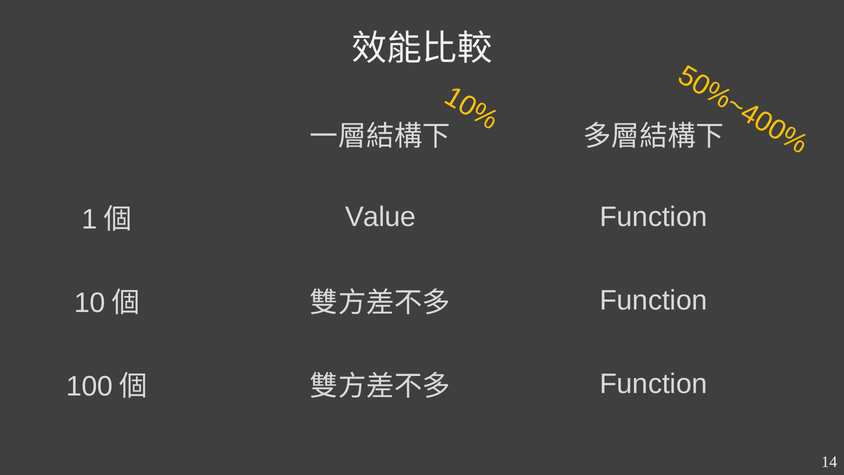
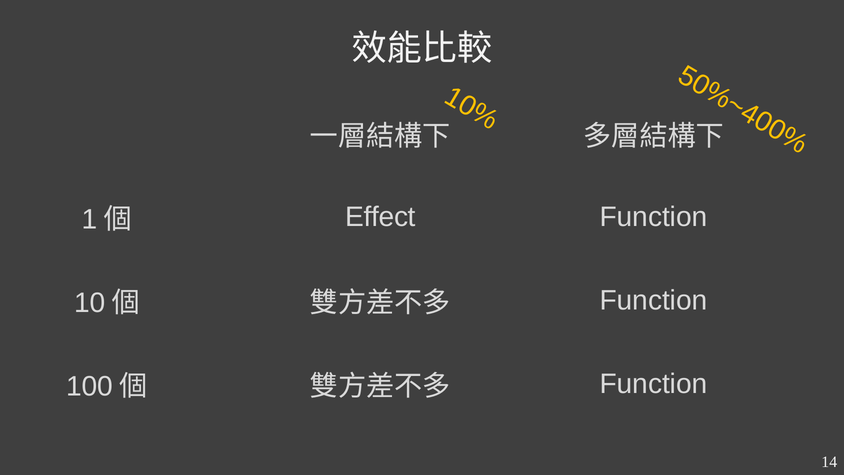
Value: Value -> Effect
